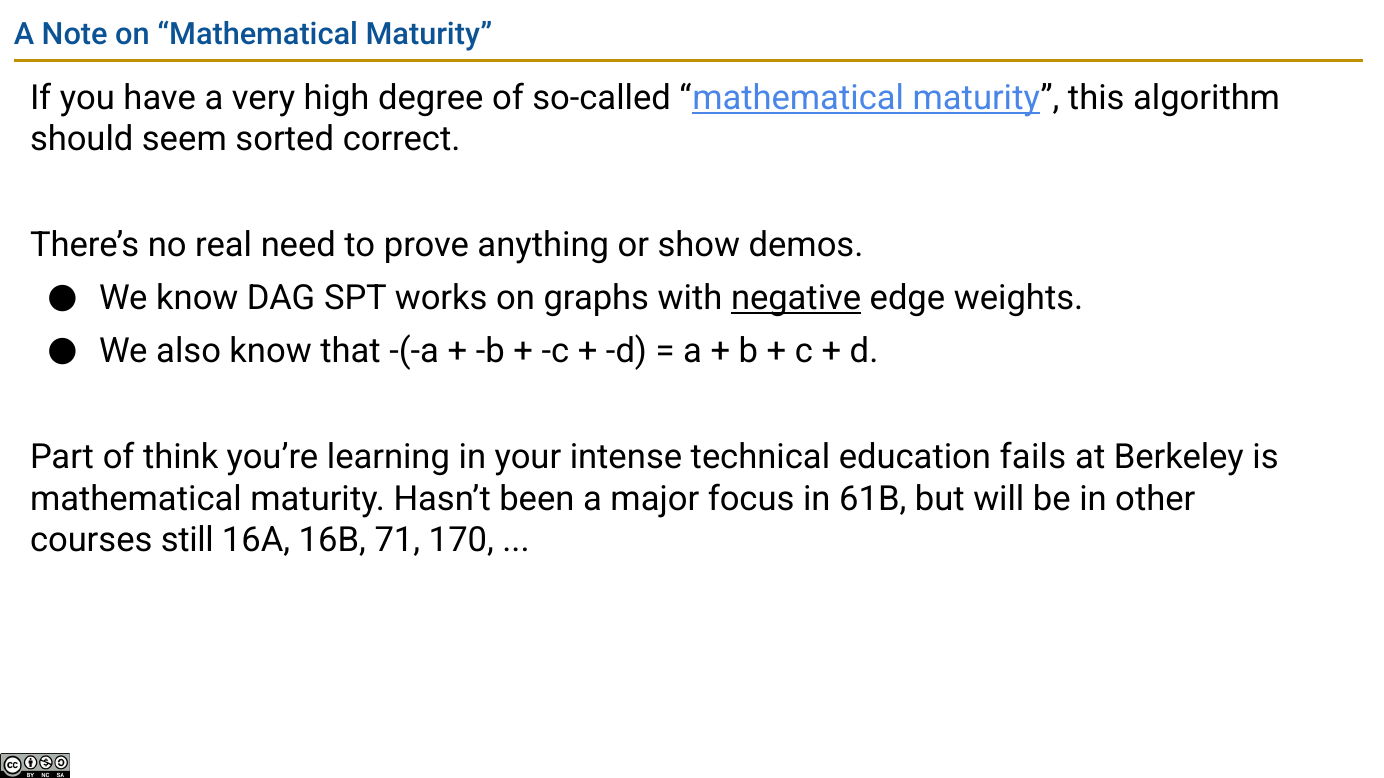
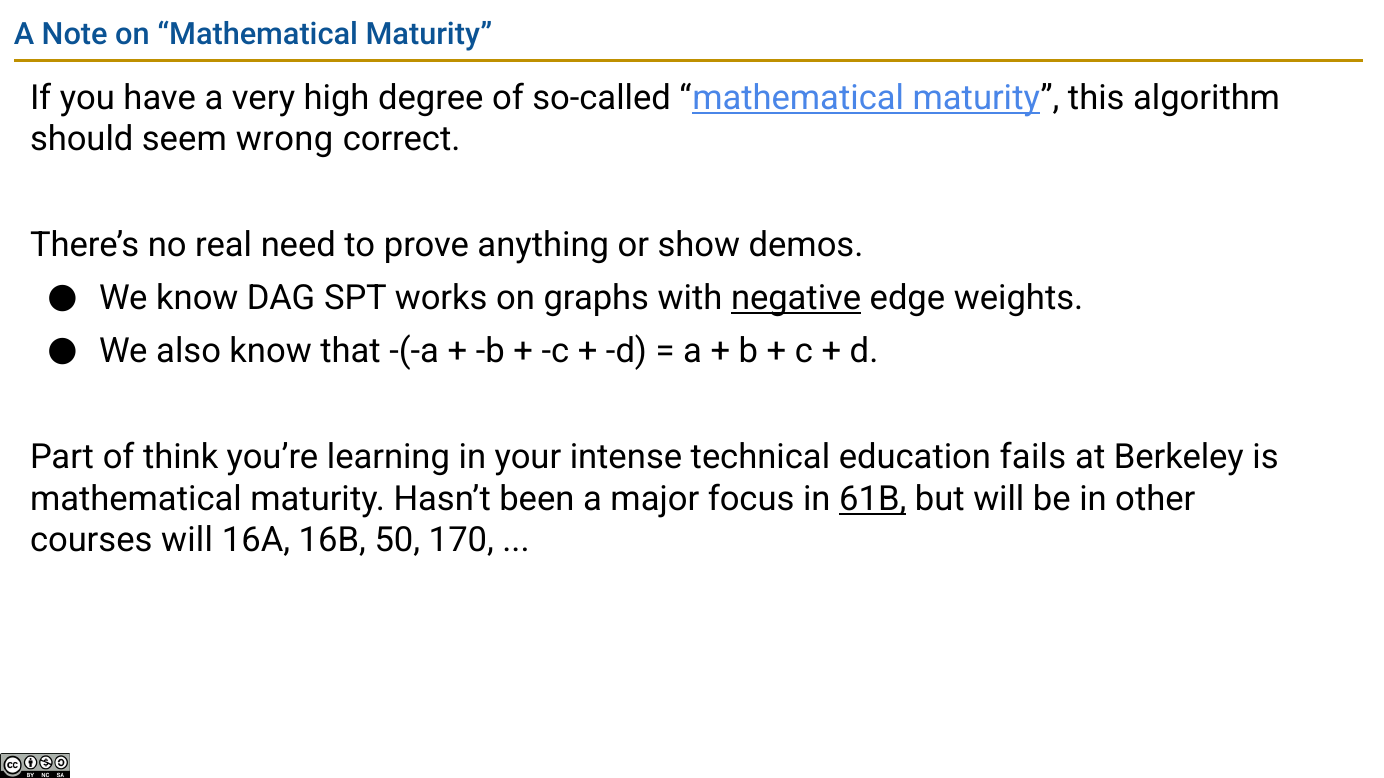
sorted: sorted -> wrong
61B underline: none -> present
courses still: still -> will
71: 71 -> 50
